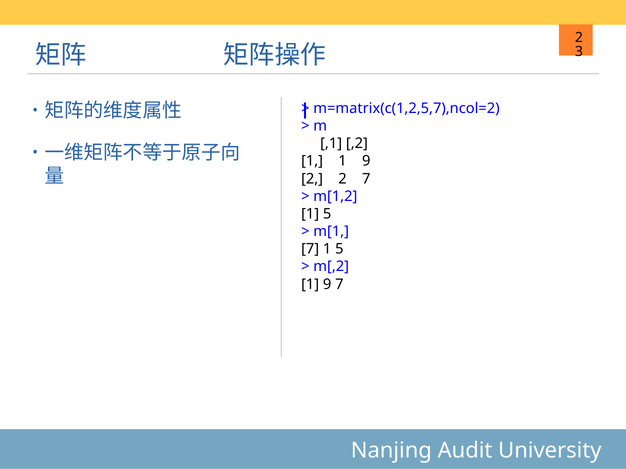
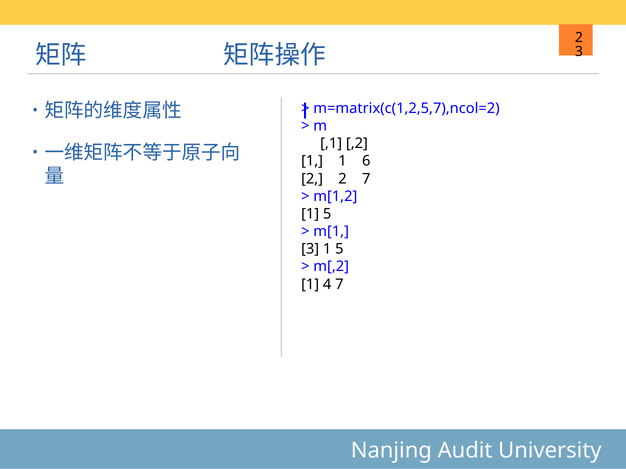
1 1 9: 9 -> 6
7 at (310, 249): 7 -> 3
9 at (327, 285): 9 -> 4
